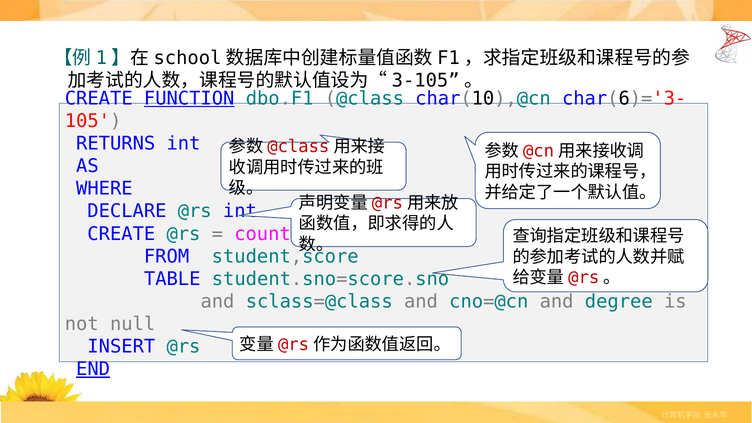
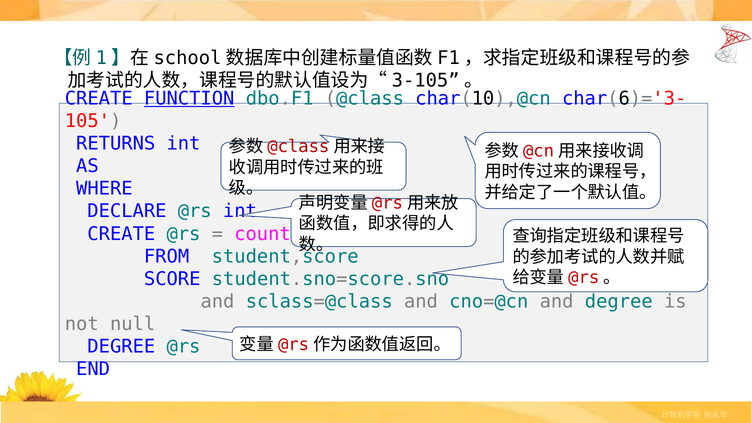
TABLE: TABLE -> SCORE
INSERT at (121, 347): INSERT -> DEGREE
END underline: present -> none
